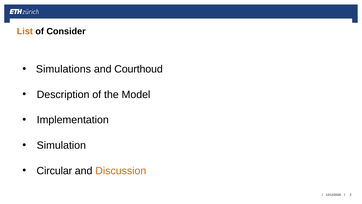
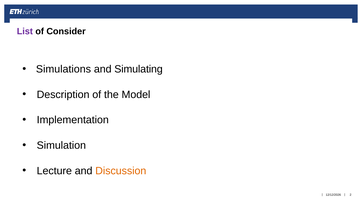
List colour: orange -> purple
Courthoud: Courthoud -> Simulating
Circular: Circular -> Lecture
